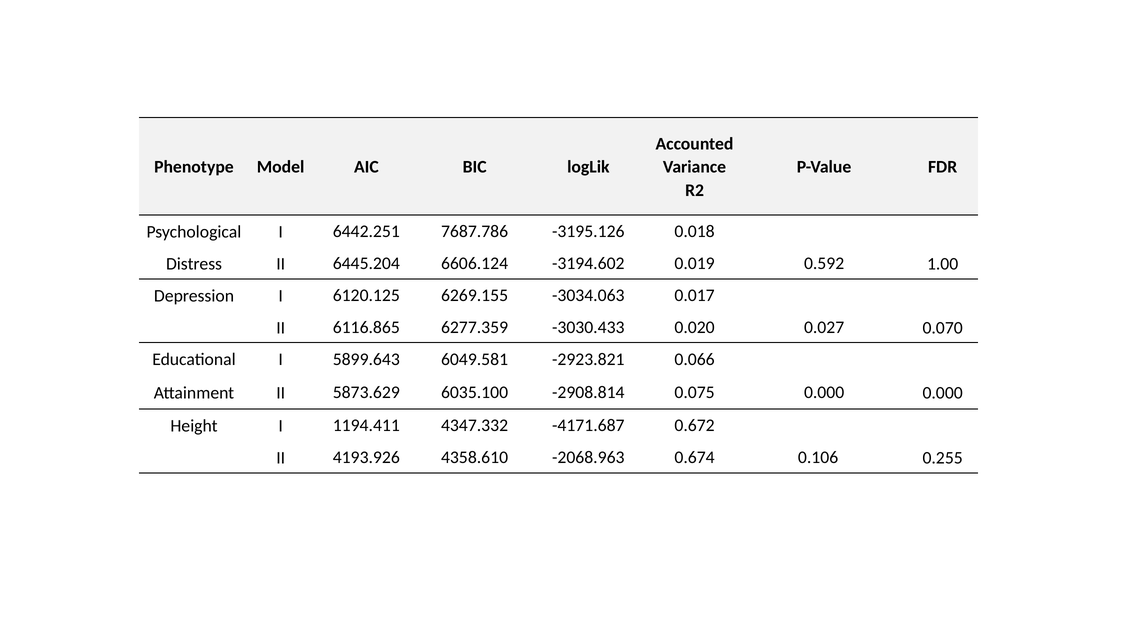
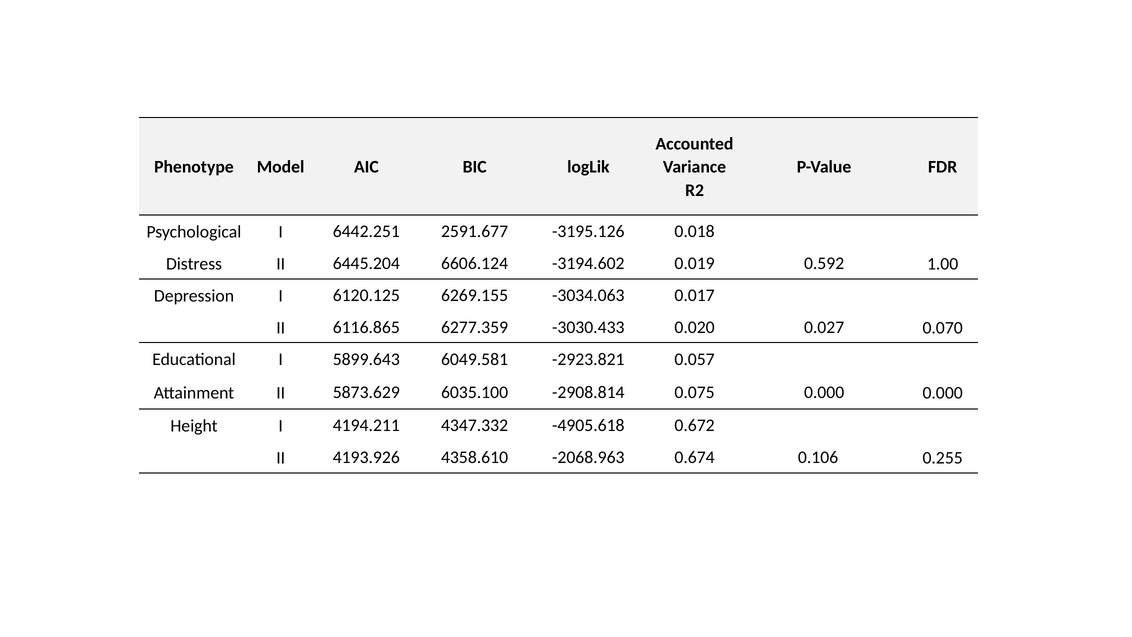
7687.786: 7687.786 -> 2591.677
0.066: 0.066 -> 0.057
1194.411: 1194.411 -> 4194.211
-4171.687: -4171.687 -> -4905.618
